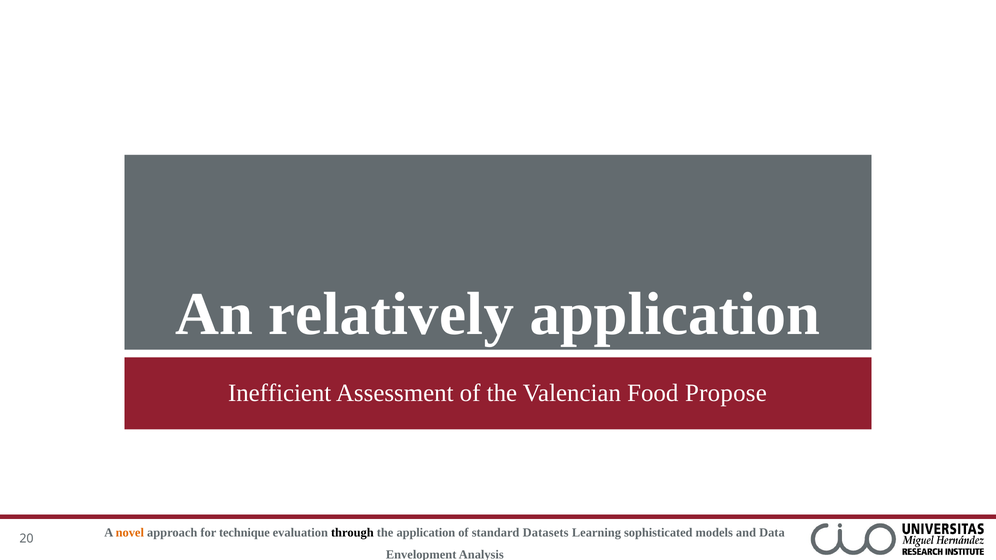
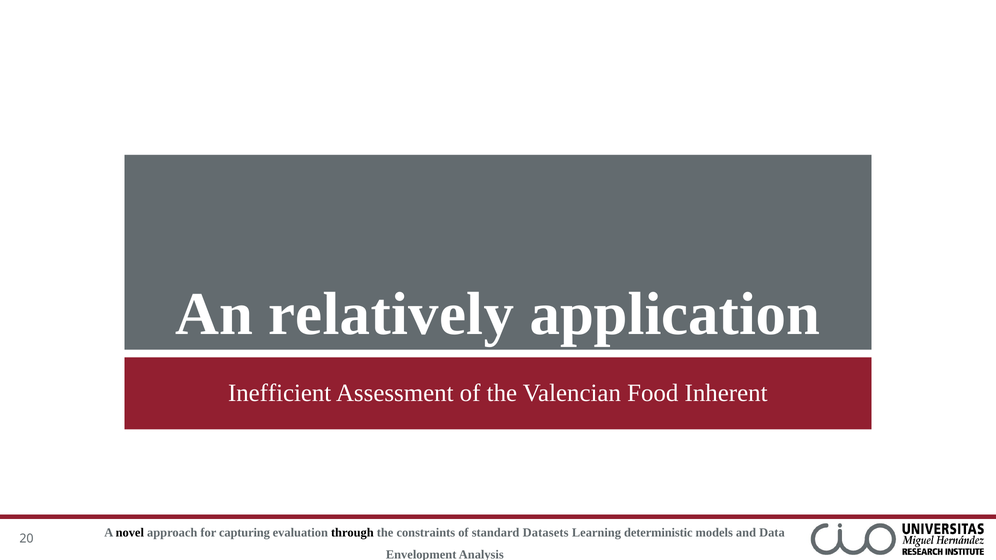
Propose: Propose -> Inherent
novel colour: orange -> black
technique: technique -> capturing
the application: application -> constraints
sophisticated: sophisticated -> deterministic
